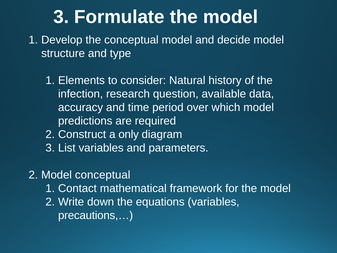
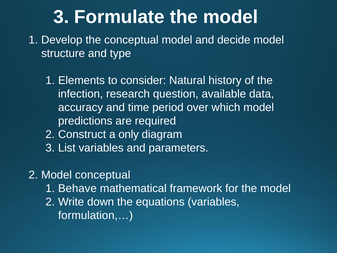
Contact: Contact -> Behave
precautions,…: precautions,… -> formulation,…
